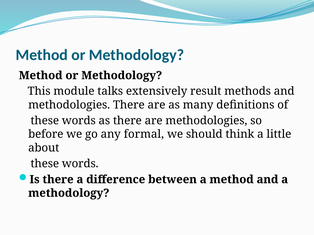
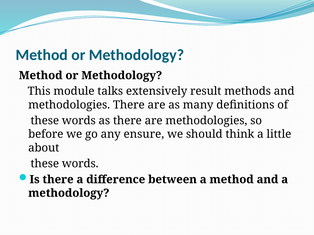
formal: formal -> ensure
